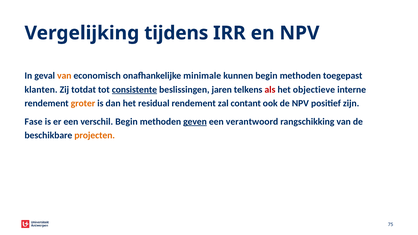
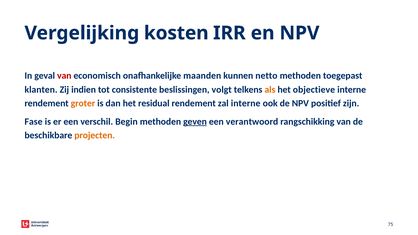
tijdens: tijdens -> kosten
van at (64, 76) colour: orange -> red
minimale: minimale -> maanden
kunnen begin: begin -> netto
totdat: totdat -> indien
consistente underline: present -> none
jaren: jaren -> volgt
als colour: red -> orange
zal contant: contant -> interne
